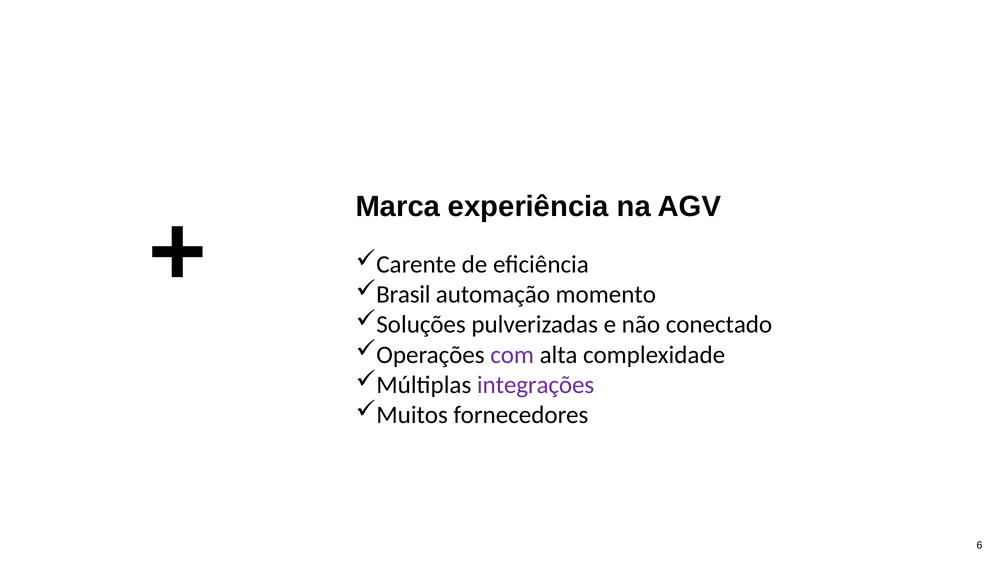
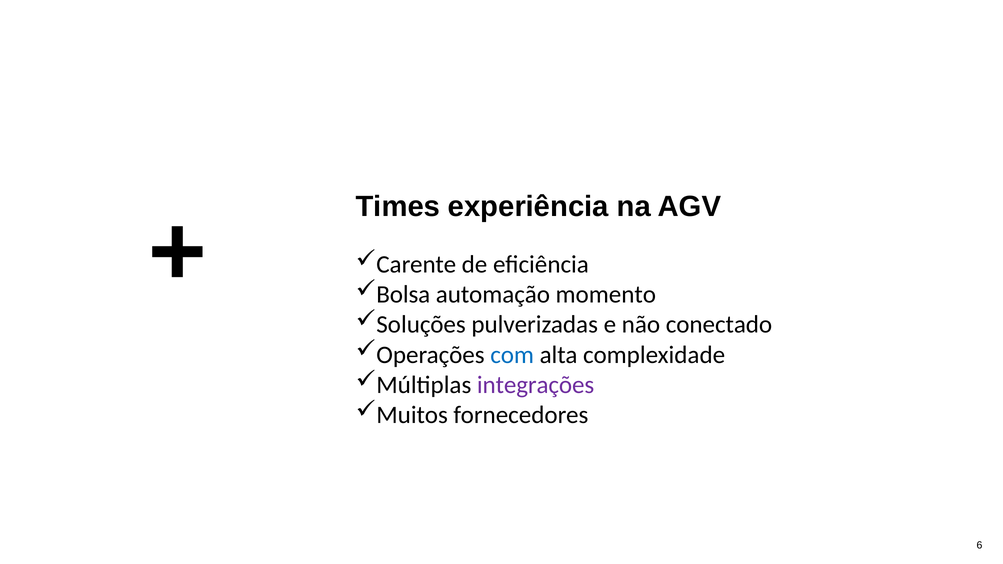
Marca: Marca -> Times
Brasil: Brasil -> Bolsa
com colour: purple -> blue
